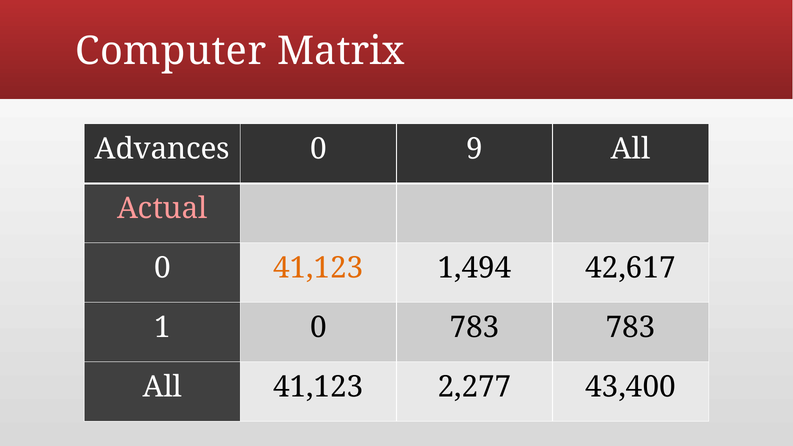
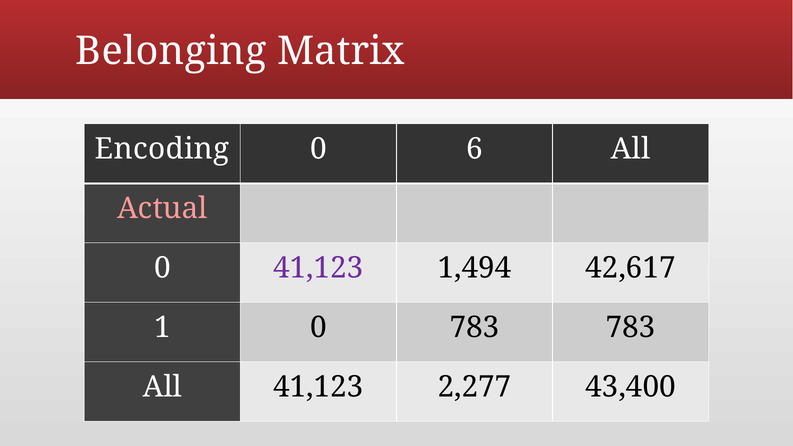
Computer: Computer -> Belonging
Advances: Advances -> Encoding
9: 9 -> 6
41,123 at (318, 268) colour: orange -> purple
